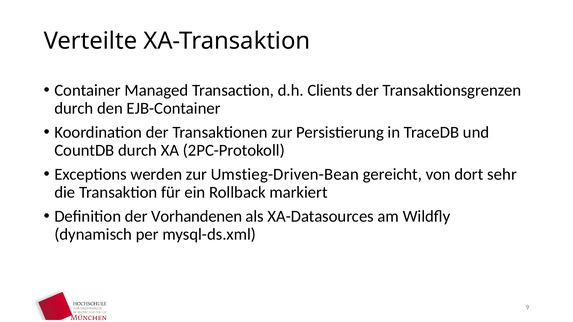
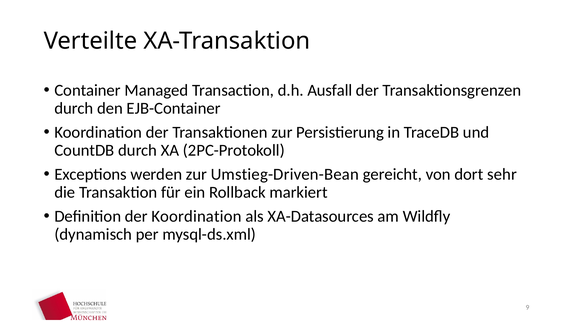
Clients: Clients -> Ausfall
der Vorhandenen: Vorhandenen -> Koordination
